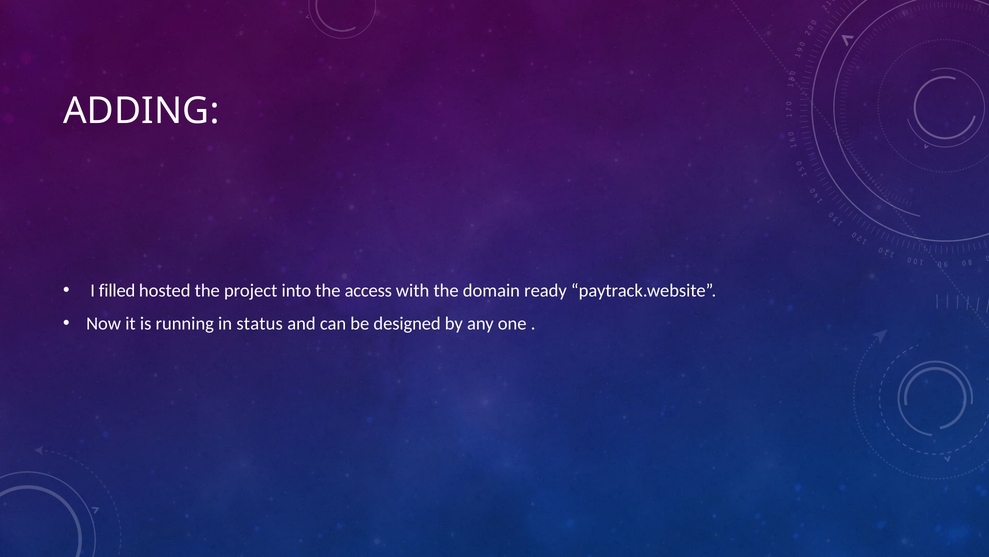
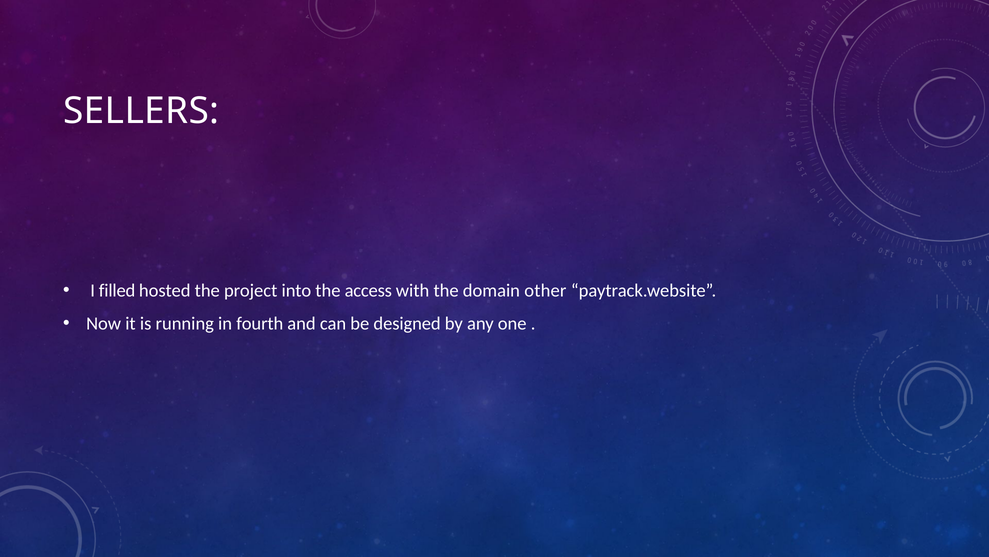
ADDING: ADDING -> SELLERS
ready: ready -> other
status: status -> fourth
